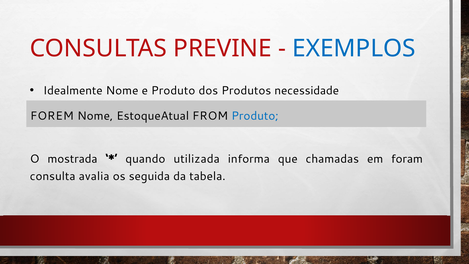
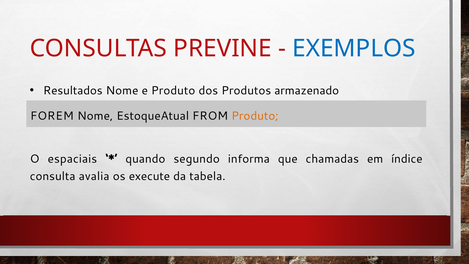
Idealmente: Idealmente -> Resultados
necessidade: necessidade -> armazenado
Produto at (255, 116) colour: blue -> orange
mostrada: mostrada -> espaciais
utilizada: utilizada -> segundo
foram: foram -> índice
seguida: seguida -> execute
